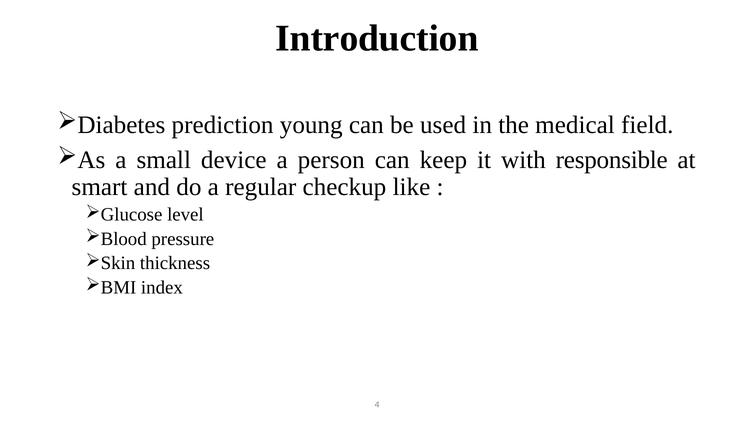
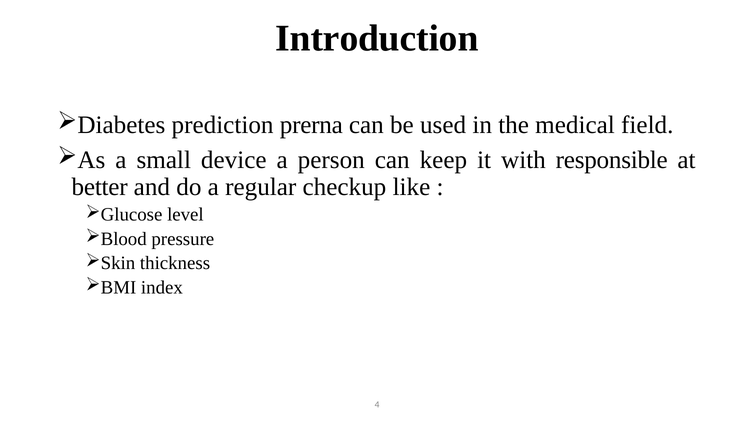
young: young -> prerna
smart: smart -> better
